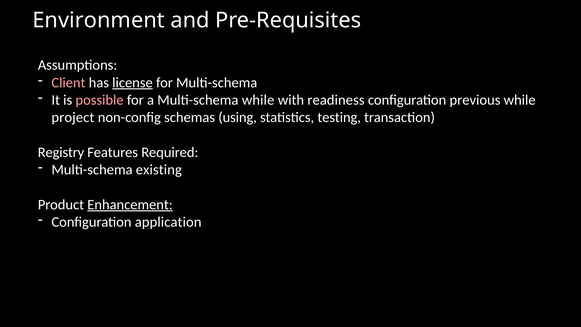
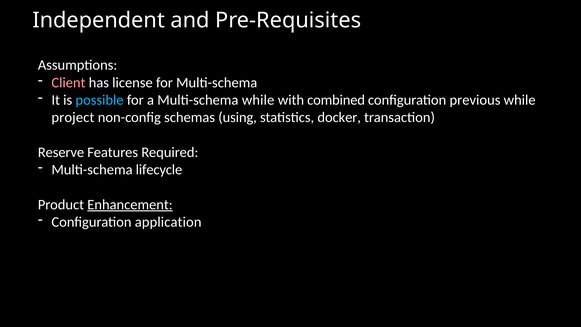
Environment: Environment -> Independent
license underline: present -> none
possible colour: pink -> light blue
readiness: readiness -> combined
testing: testing -> docker
Registry: Registry -> Reserve
existing: existing -> lifecycle
